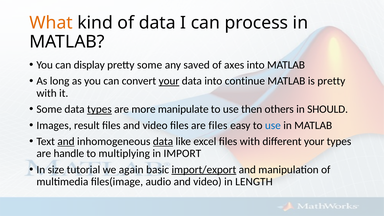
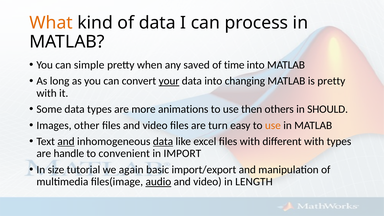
display: display -> simple
pretty some: some -> when
axes: axes -> time
continue: continue -> changing
types at (99, 109) underline: present -> none
manipulate: manipulate -> animations
result: result -> other
are files: files -> turn
use at (273, 125) colour: blue -> orange
different your: your -> with
multiplying: multiplying -> convenient
import/export underline: present -> none
audio underline: none -> present
